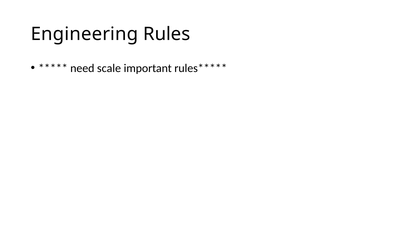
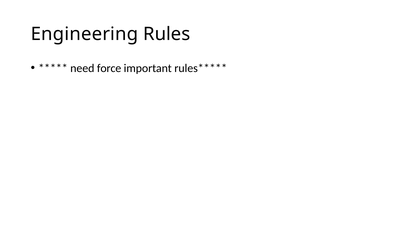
scale: scale -> force
